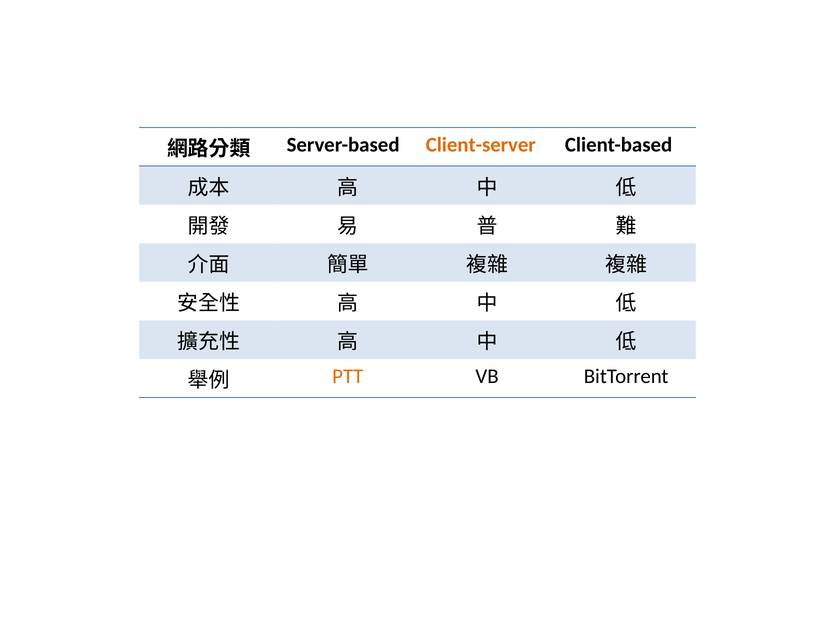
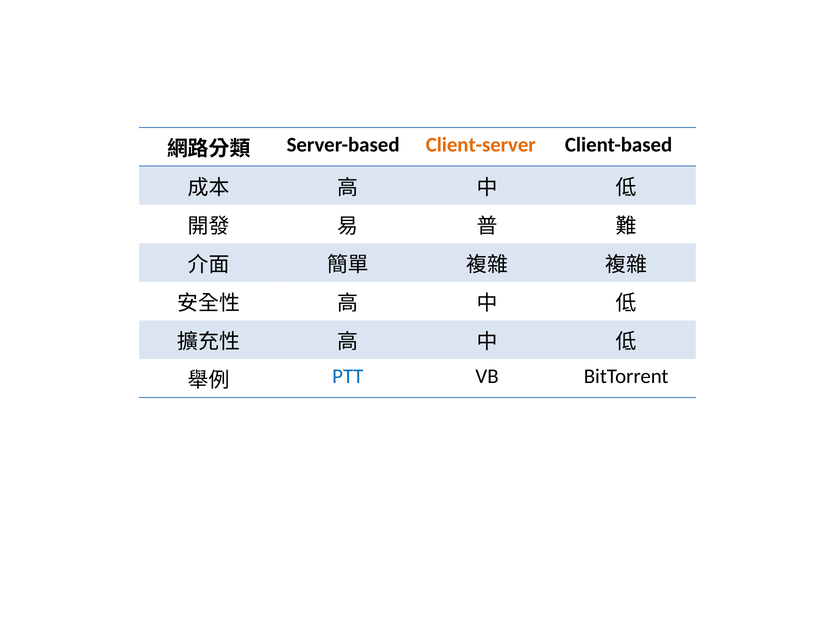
PTT colour: orange -> blue
